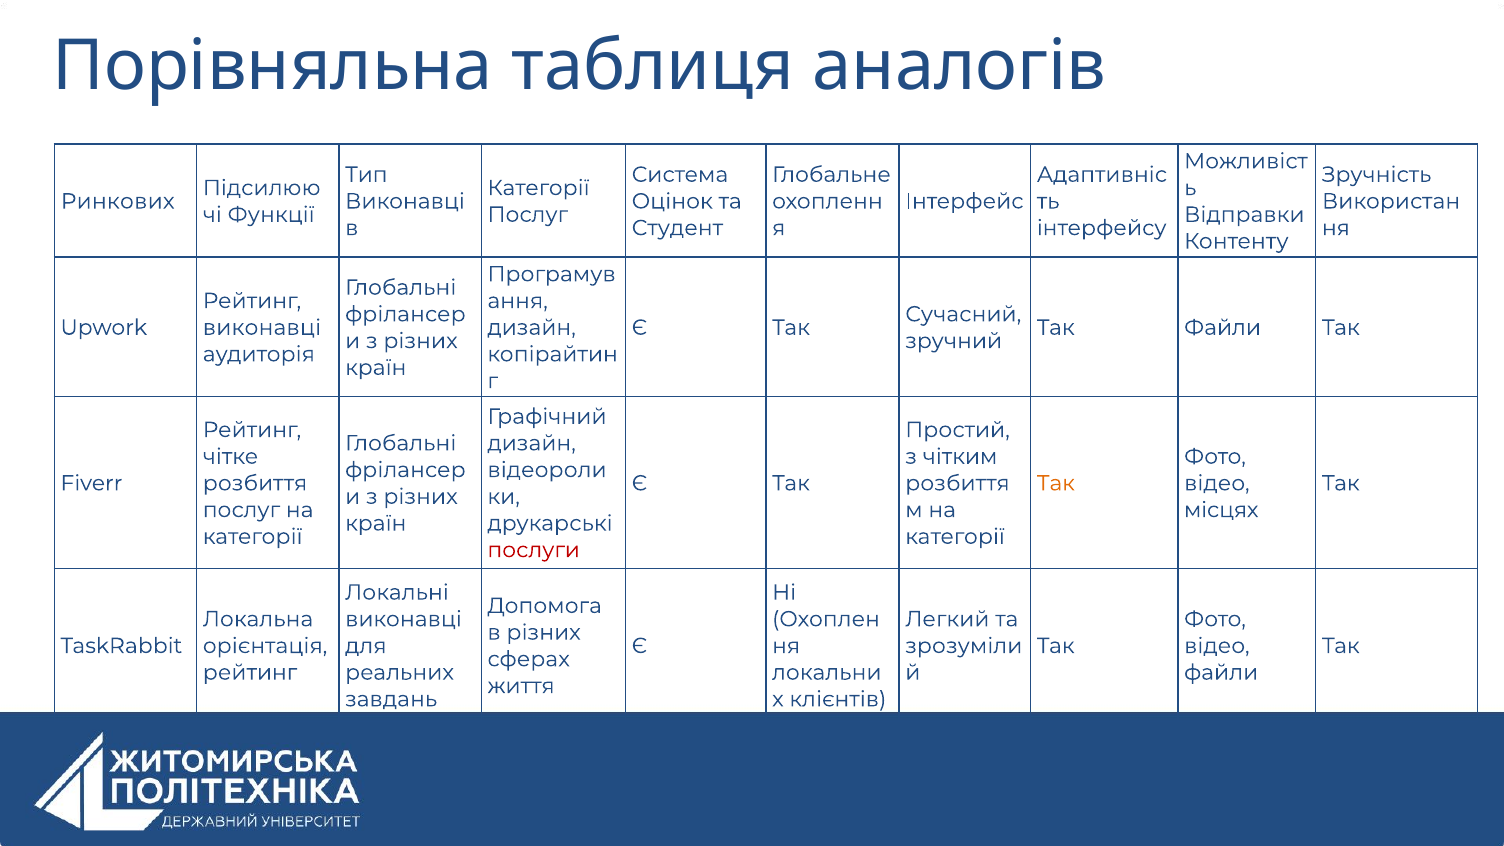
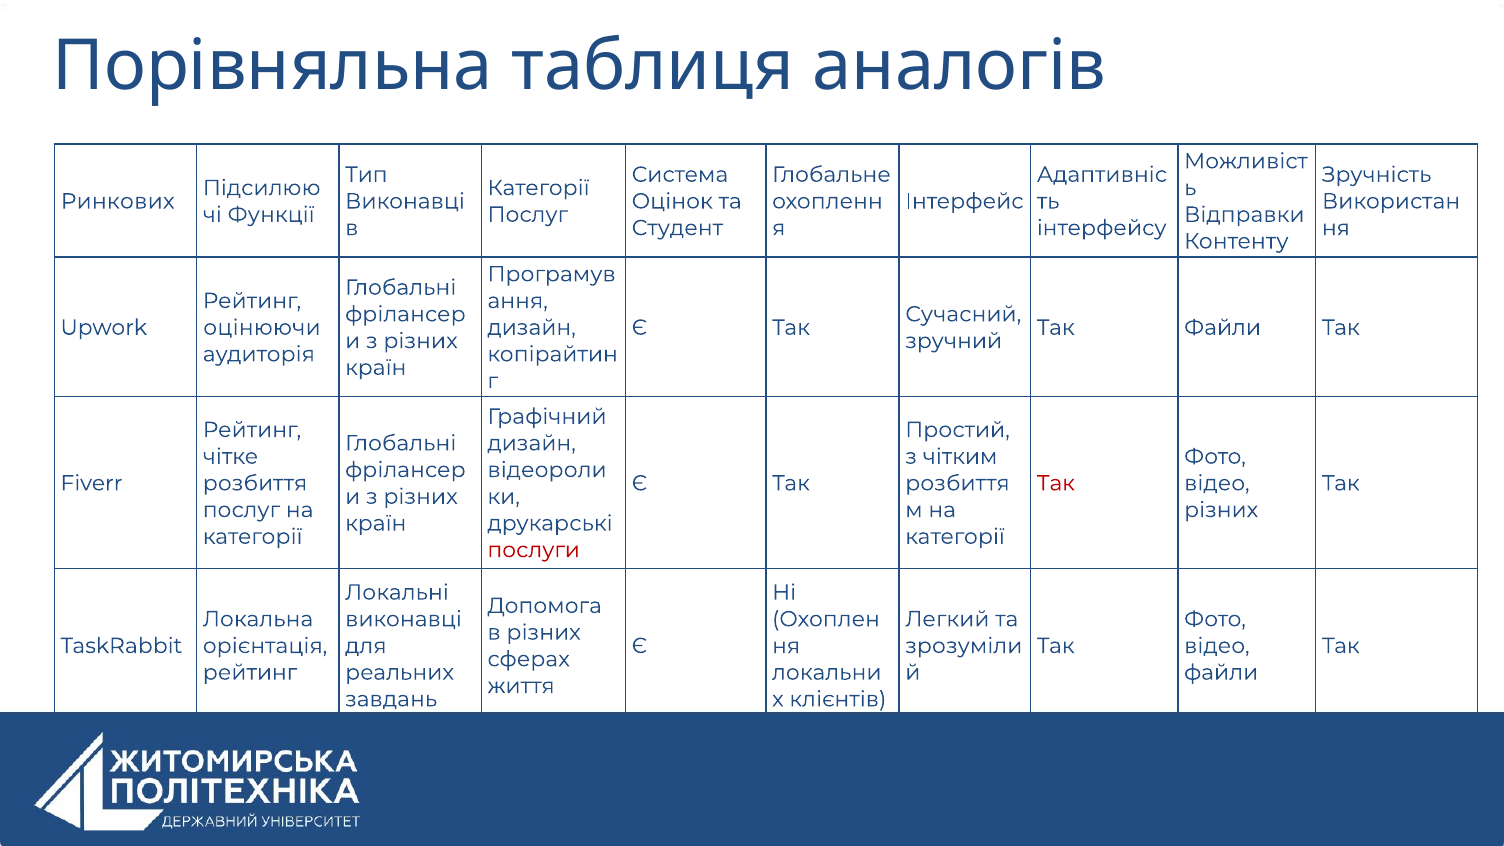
виконавці at (262, 328): виконавці -> оцінюючи
Так at (1056, 483) colour: orange -> red
місцях at (1221, 510): місцях -> різних
